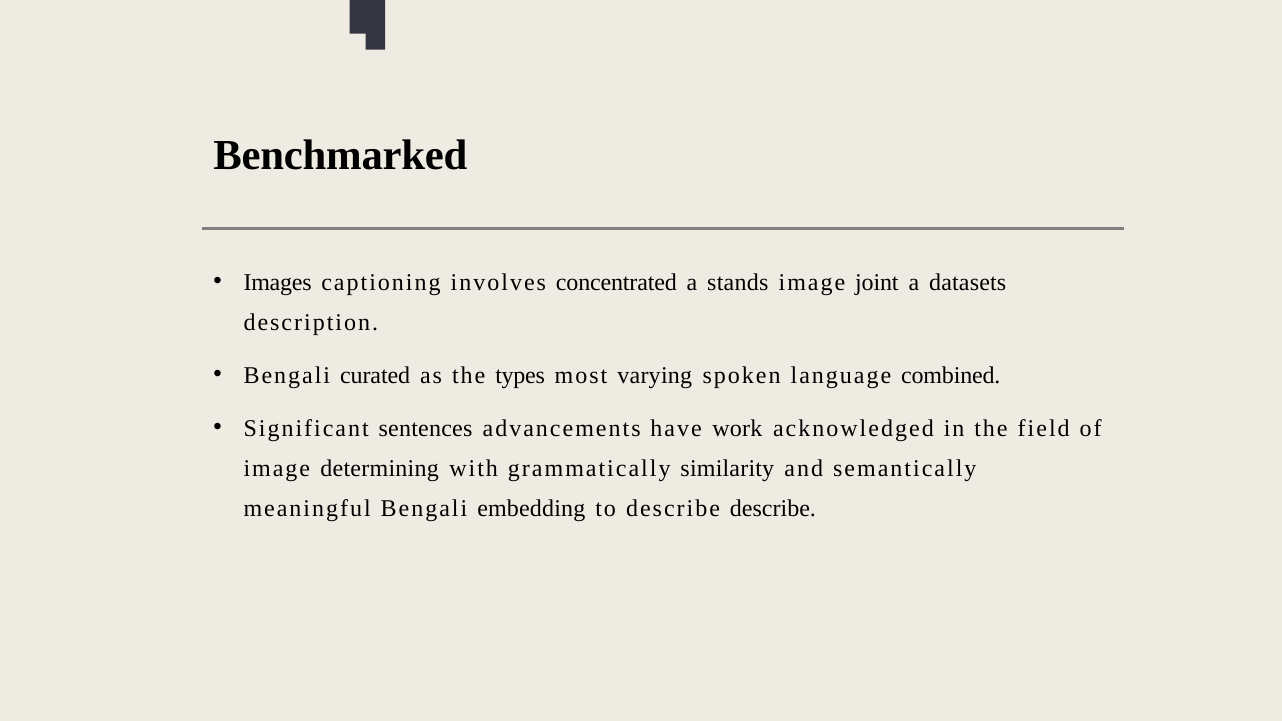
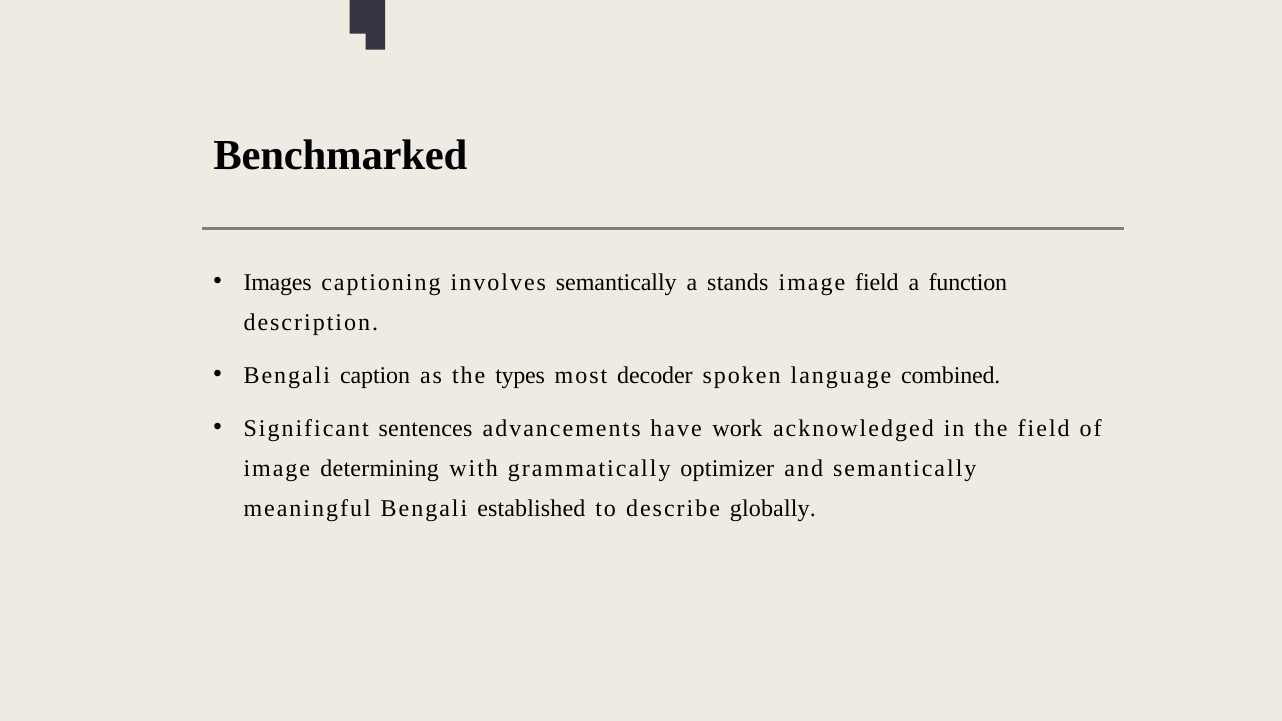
involves concentrated: concentrated -> semantically
image joint: joint -> field
datasets: datasets -> function
curated: curated -> caption
varying: varying -> decoder
similarity: similarity -> optimizer
embedding: embedding -> established
describe describe: describe -> globally
